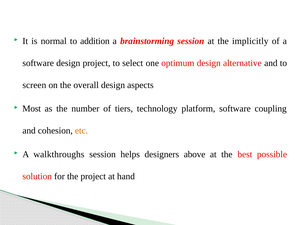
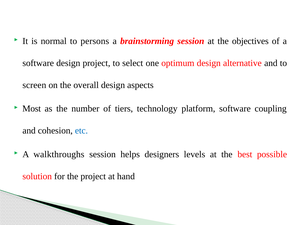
addition: addition -> persons
implicitly: implicitly -> objectives
etc colour: orange -> blue
above: above -> levels
